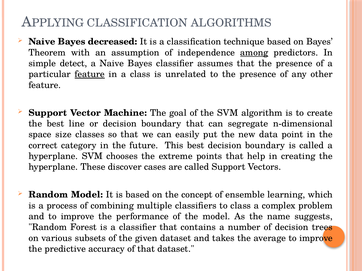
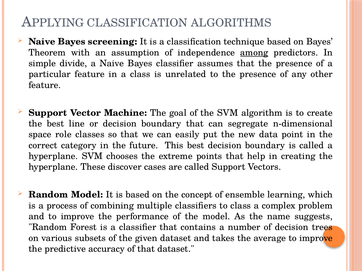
decreased: decreased -> screening
detect: detect -> divide
feature at (90, 74) underline: present -> none
size: size -> role
